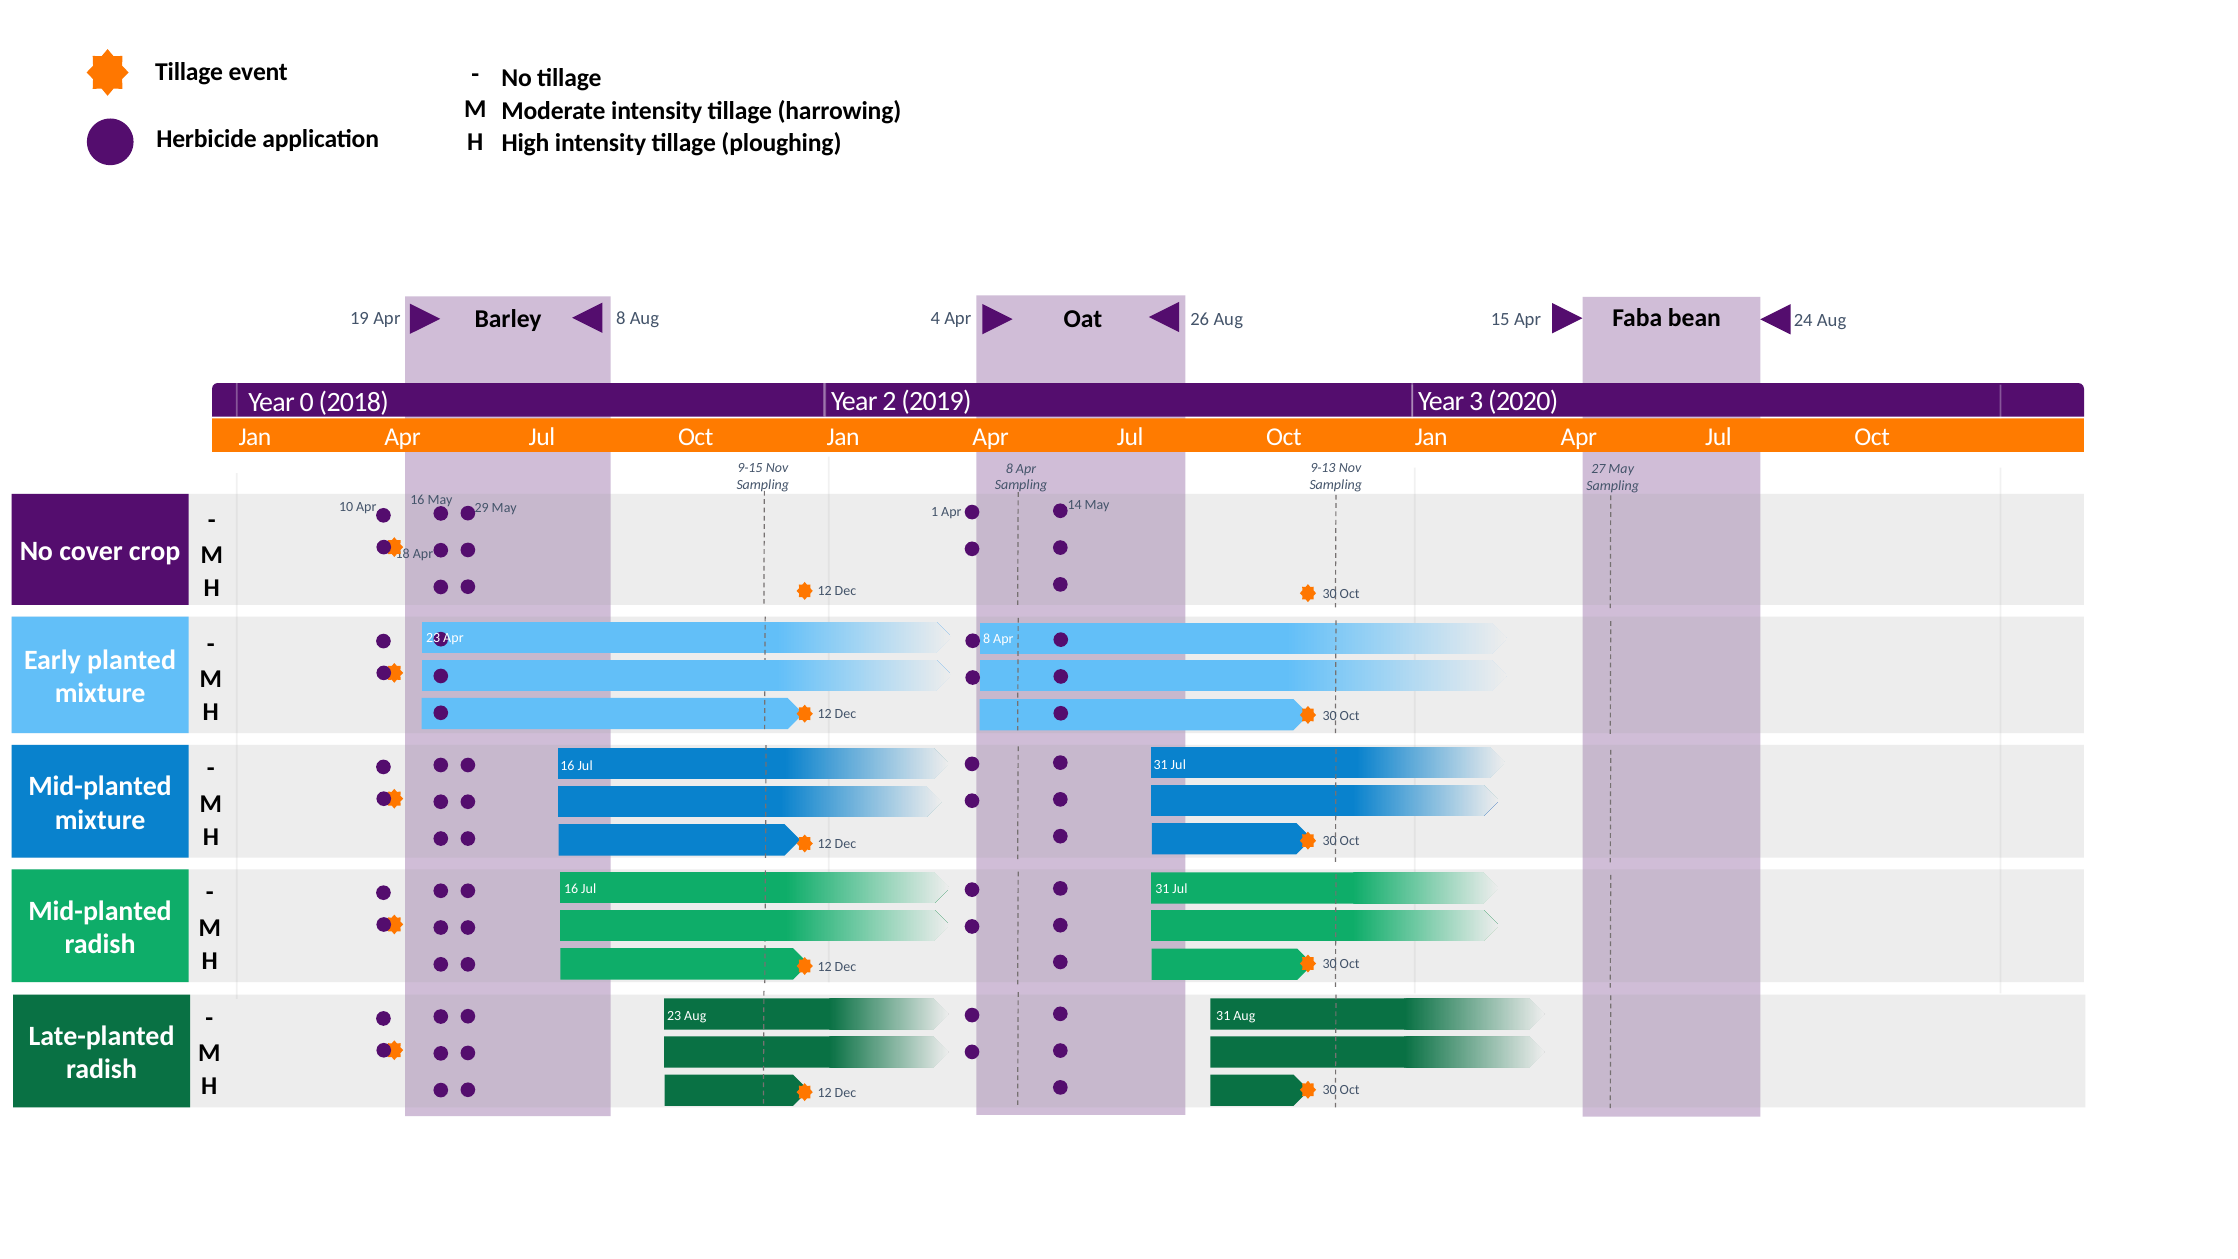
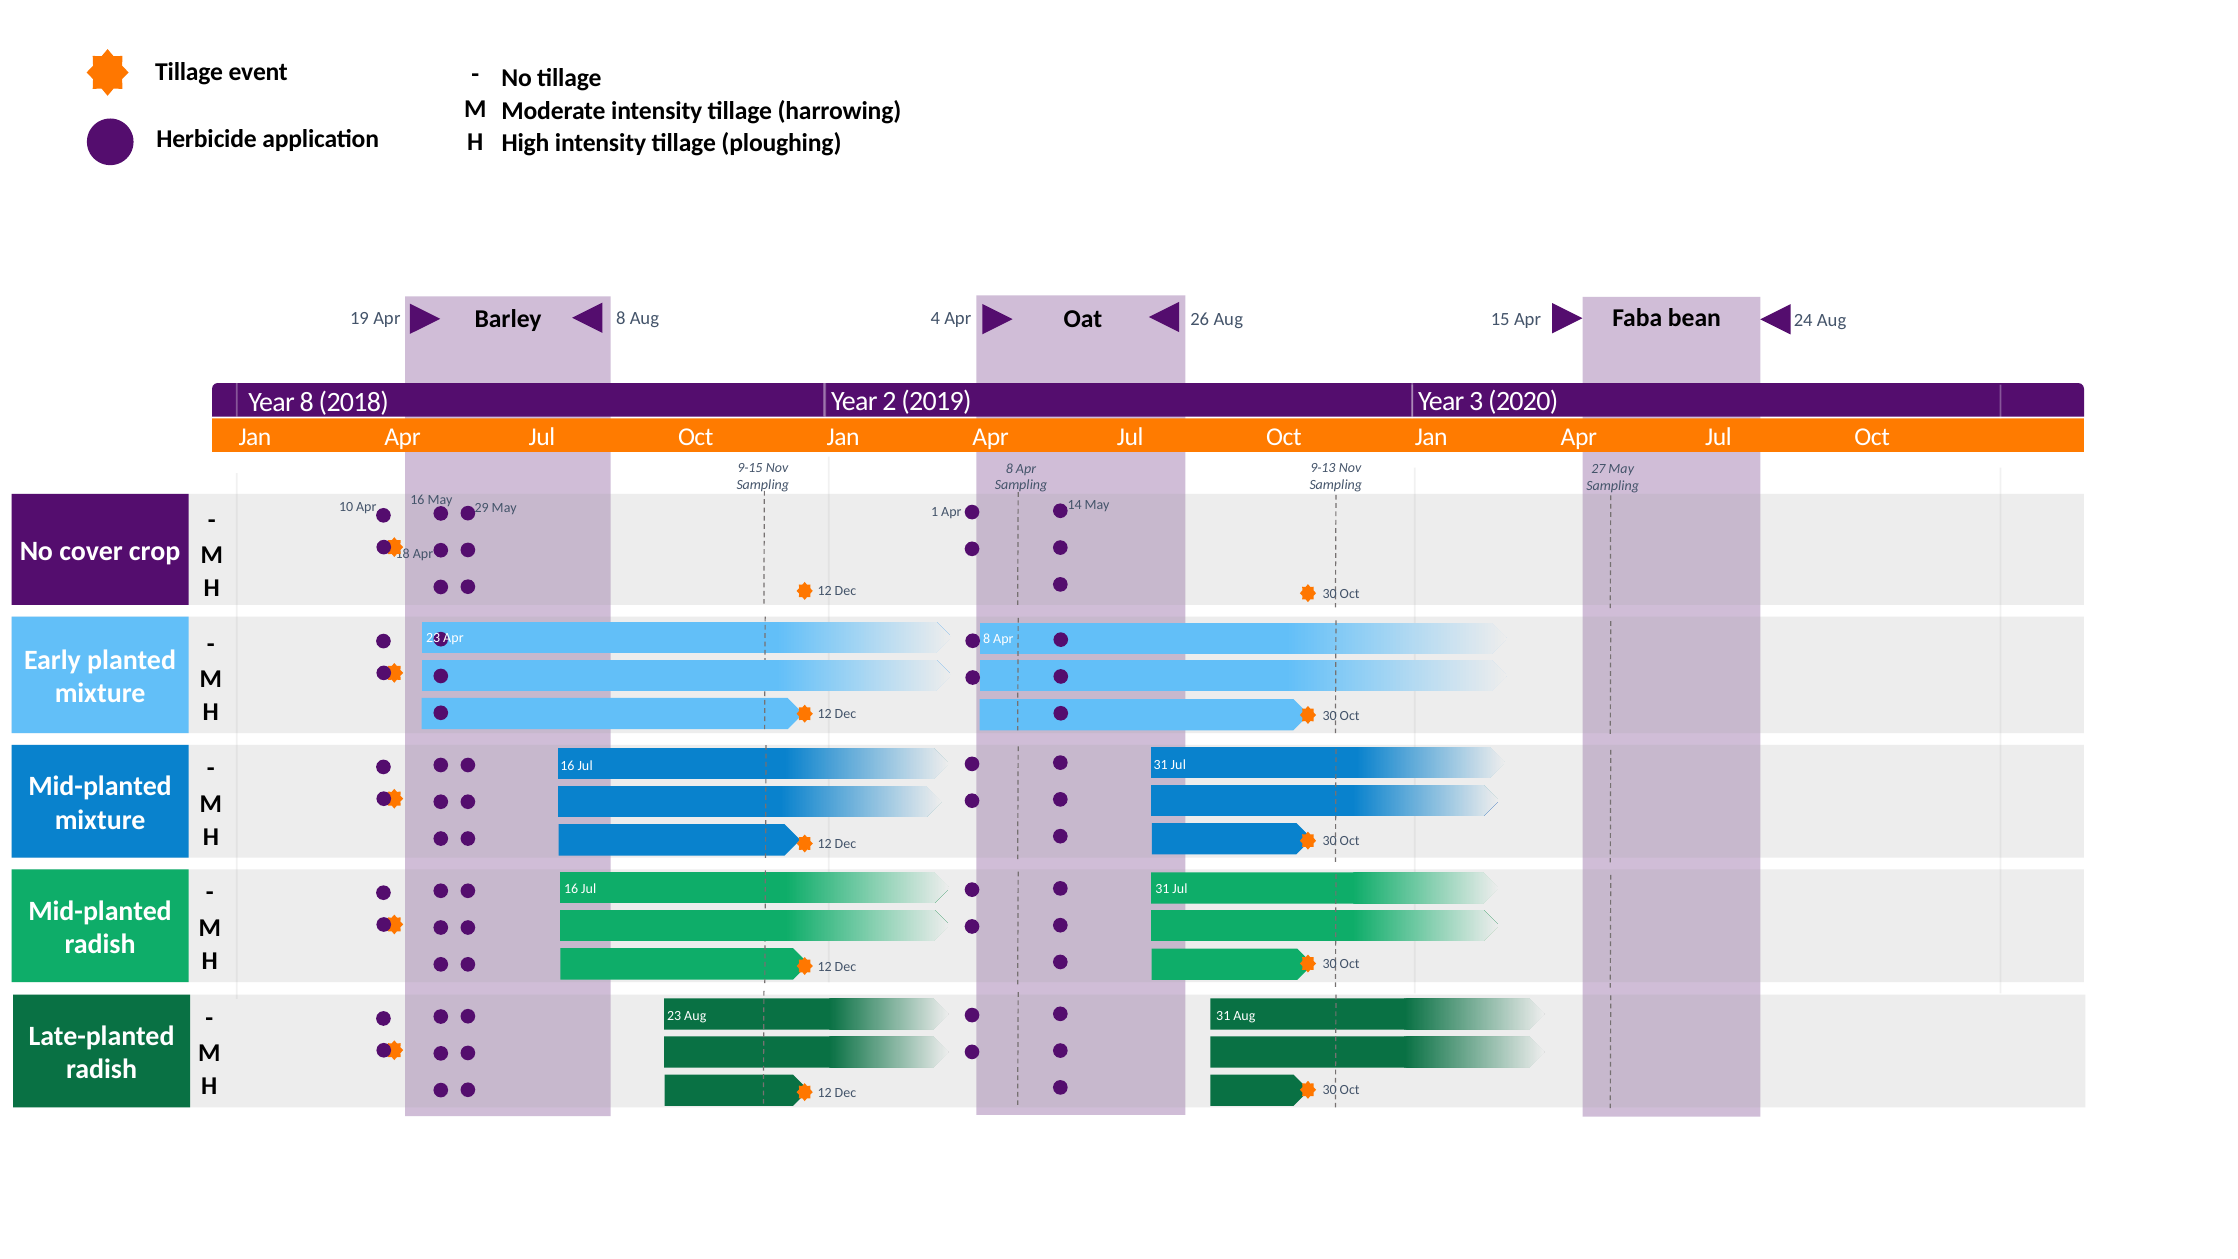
Year 0: 0 -> 8
